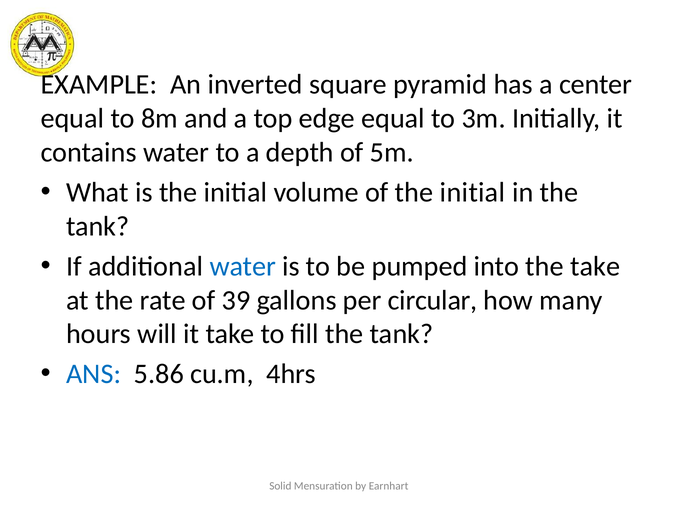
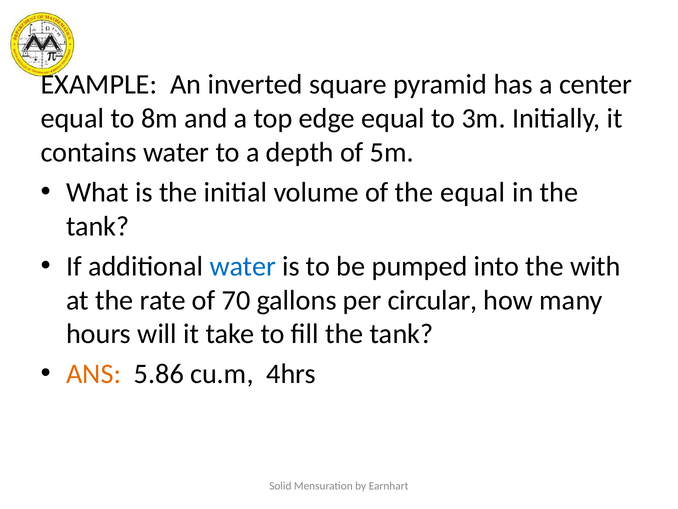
of the initial: initial -> equal
the take: take -> with
39: 39 -> 70
ANS colour: blue -> orange
